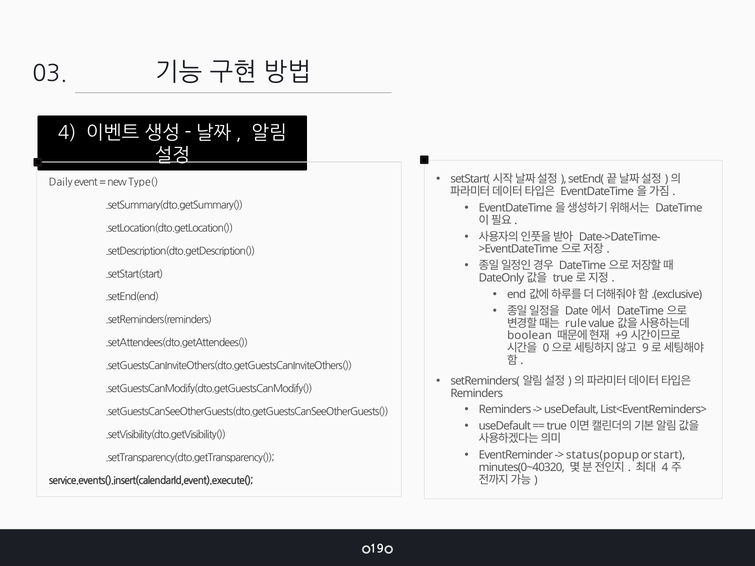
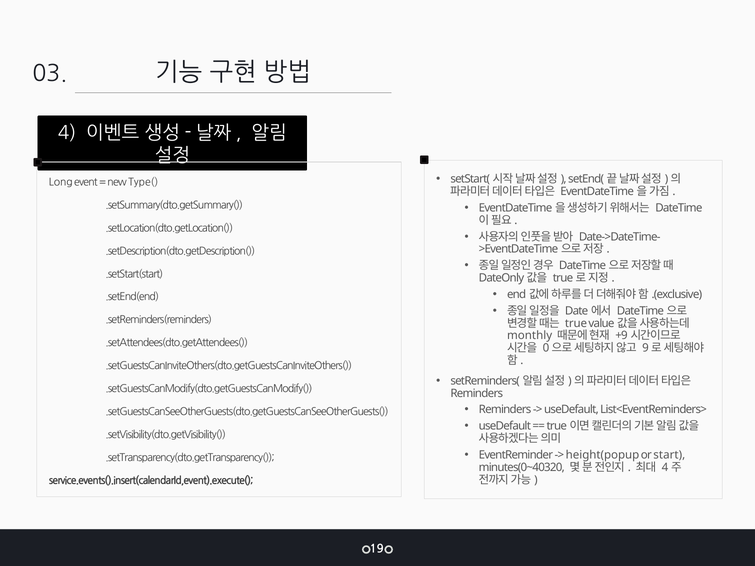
Daily: Daily -> Long
rule: rule -> true
boolean: boolean -> monthly
status(popup: status(popup -> height(popup
